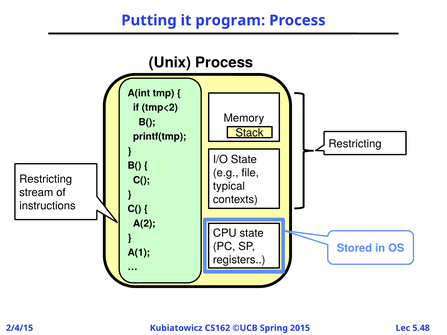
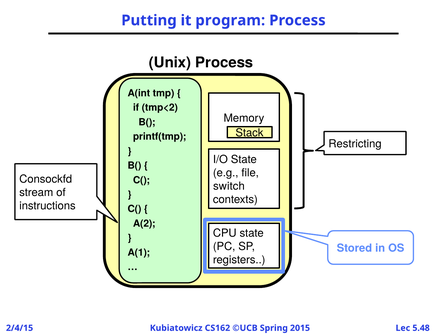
Restricting at (46, 179): Restricting -> Consockfd
typical: typical -> switch
